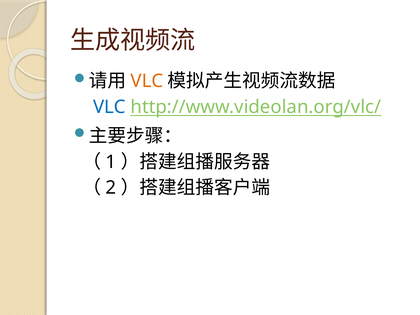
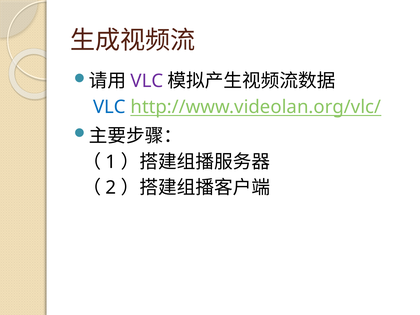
VLC at (147, 81) colour: orange -> purple
